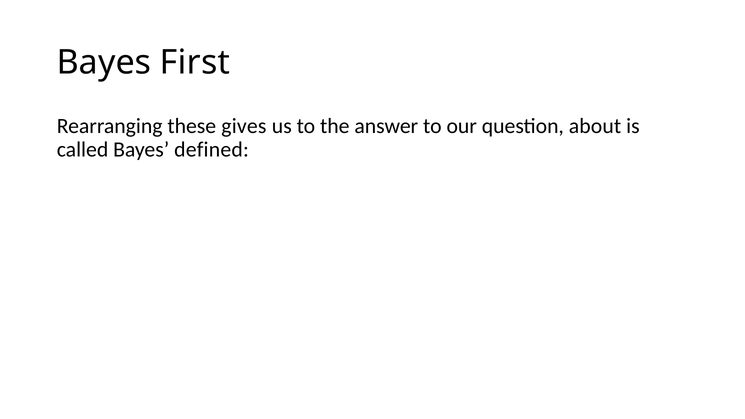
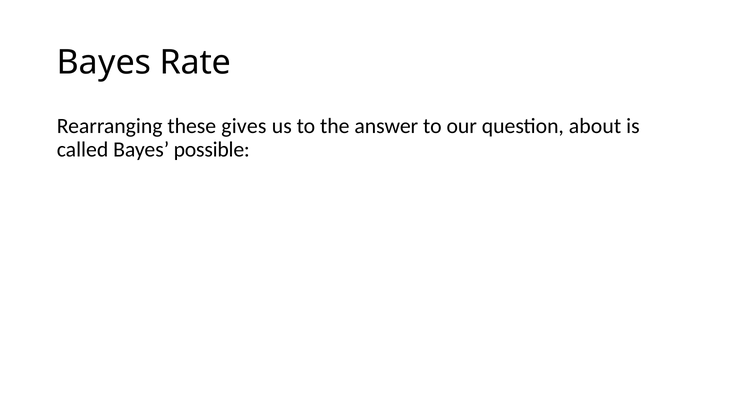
First: First -> Rate
defined: defined -> possible
